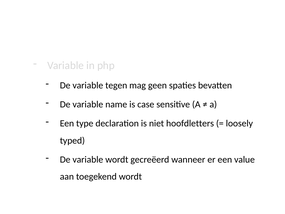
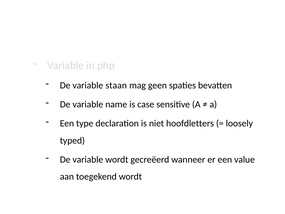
tegen: tegen -> staan
